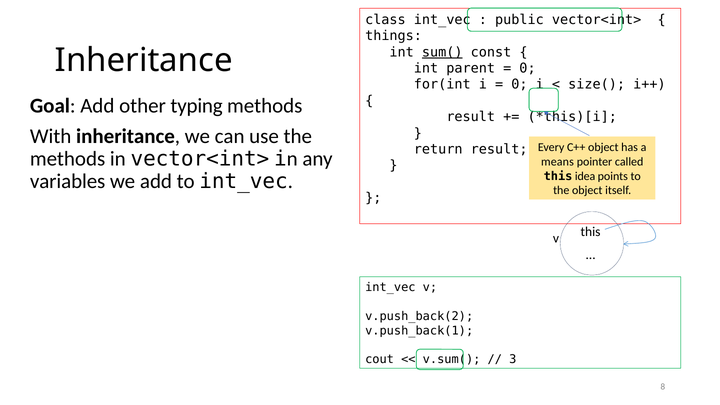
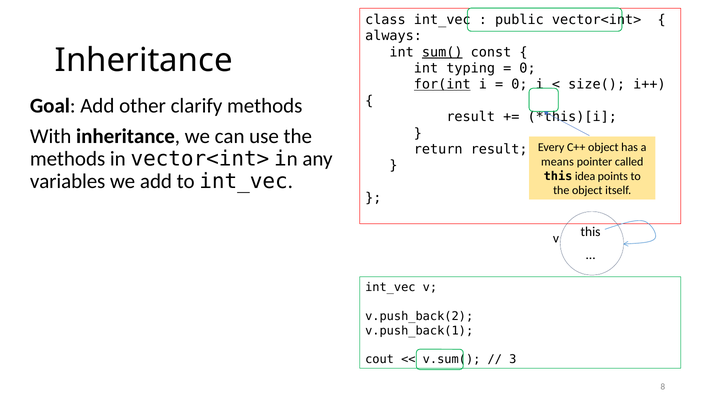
things: things -> always
parent: parent -> typing
for(int underline: none -> present
typing: typing -> clarify
